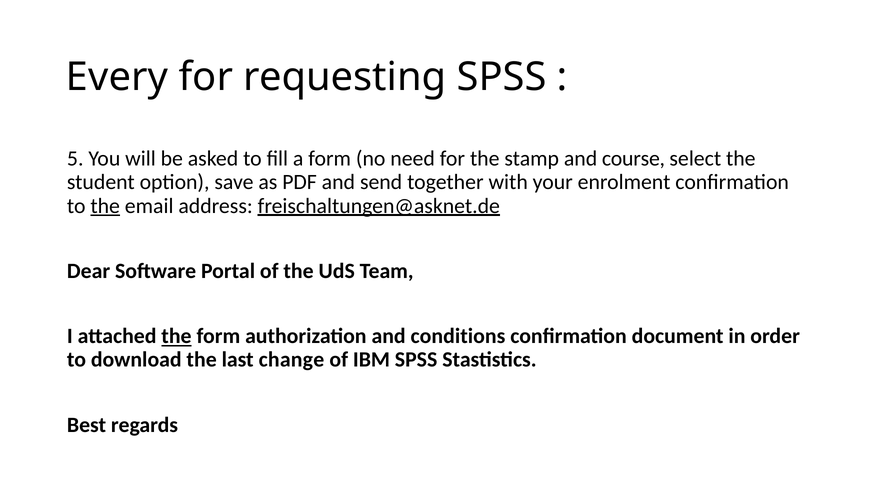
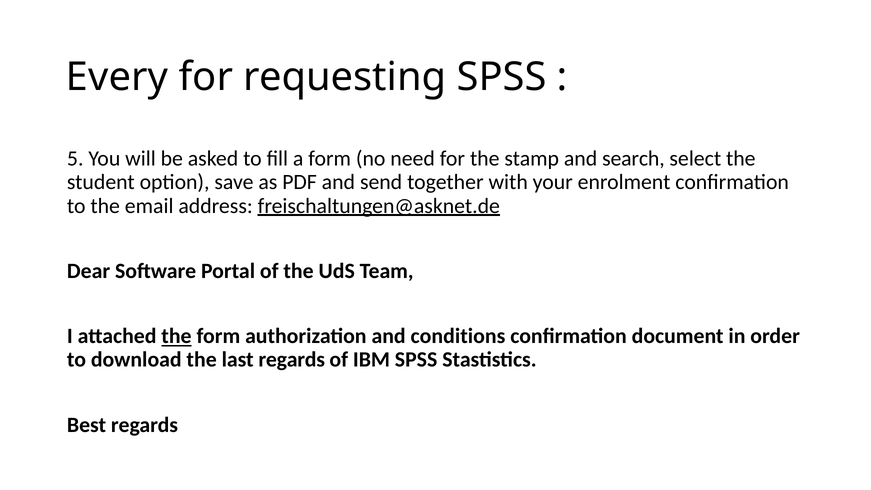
course: course -> search
the at (105, 206) underline: present -> none
last change: change -> regards
